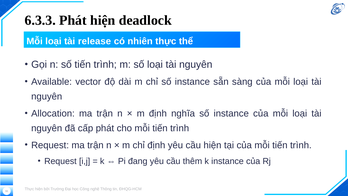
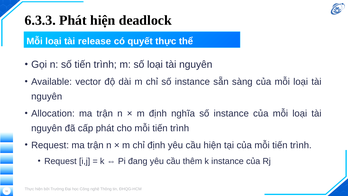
nhiên: nhiên -> quyết
